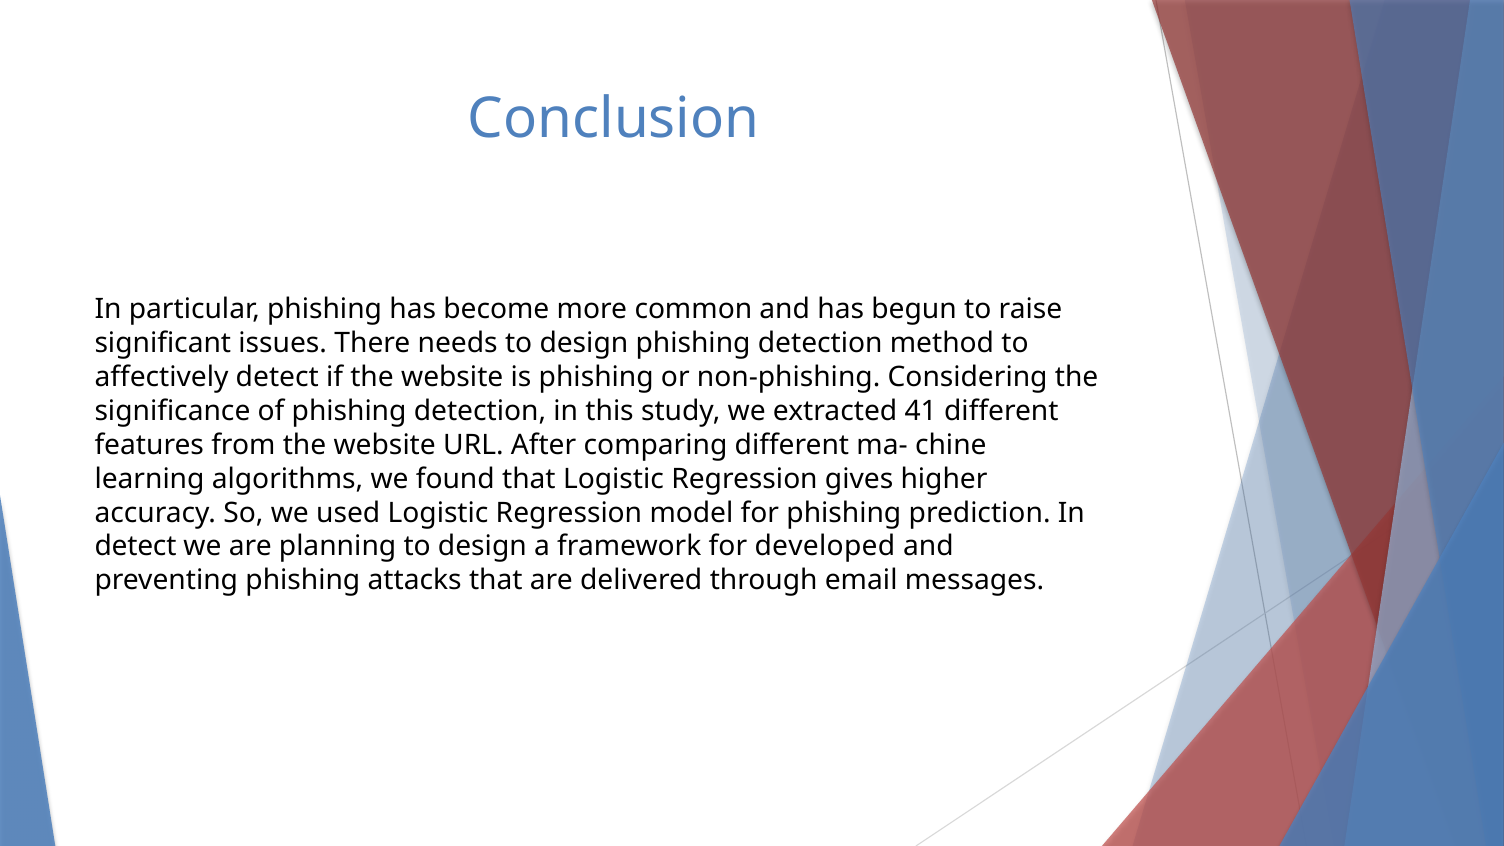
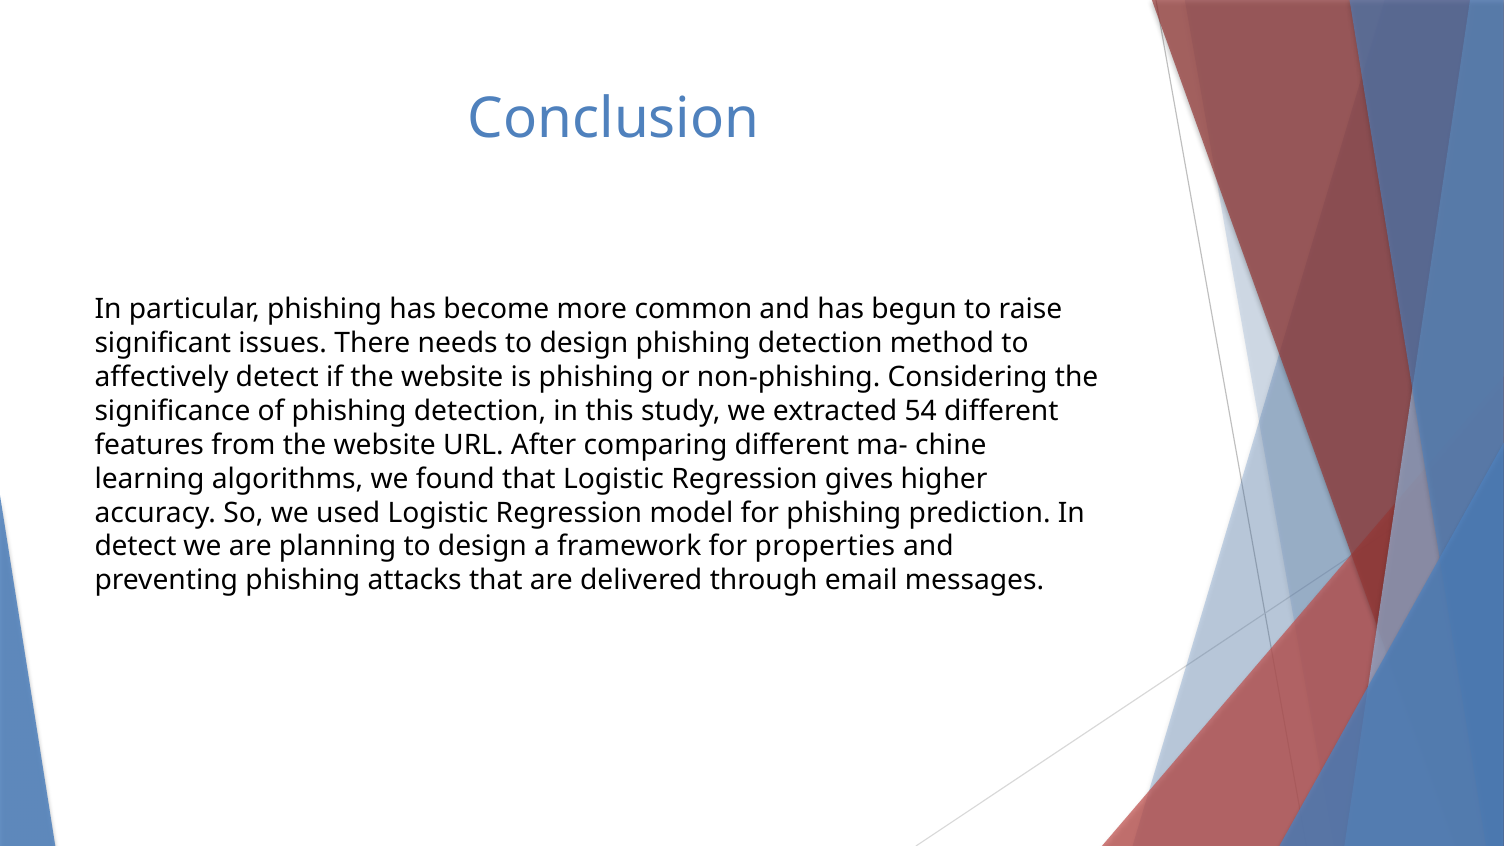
41: 41 -> 54
developed: developed -> properties
